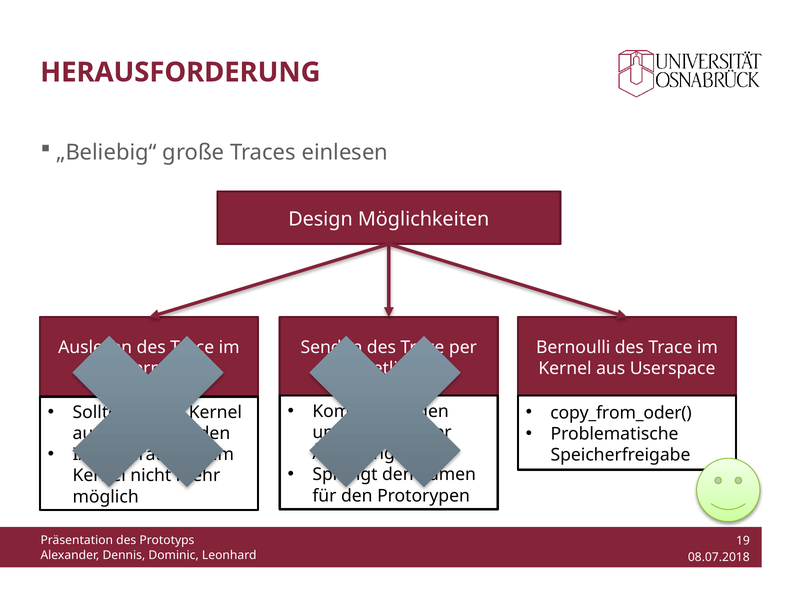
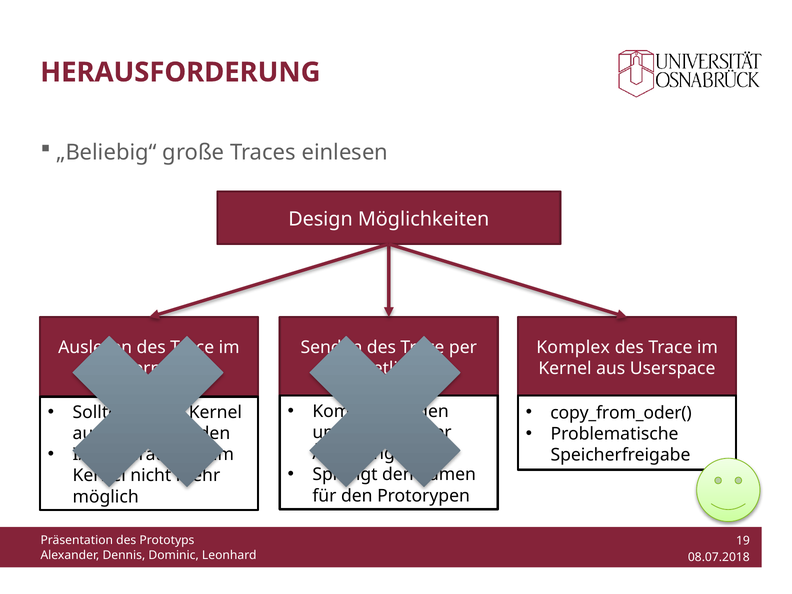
Bernoulli at (573, 347): Bernoulli -> Komplex
